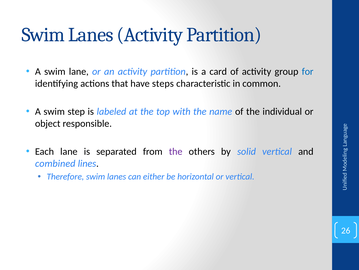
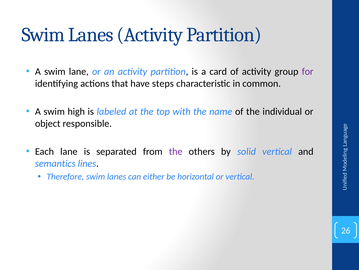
for colour: blue -> purple
step: step -> high
combined: combined -> semantics
